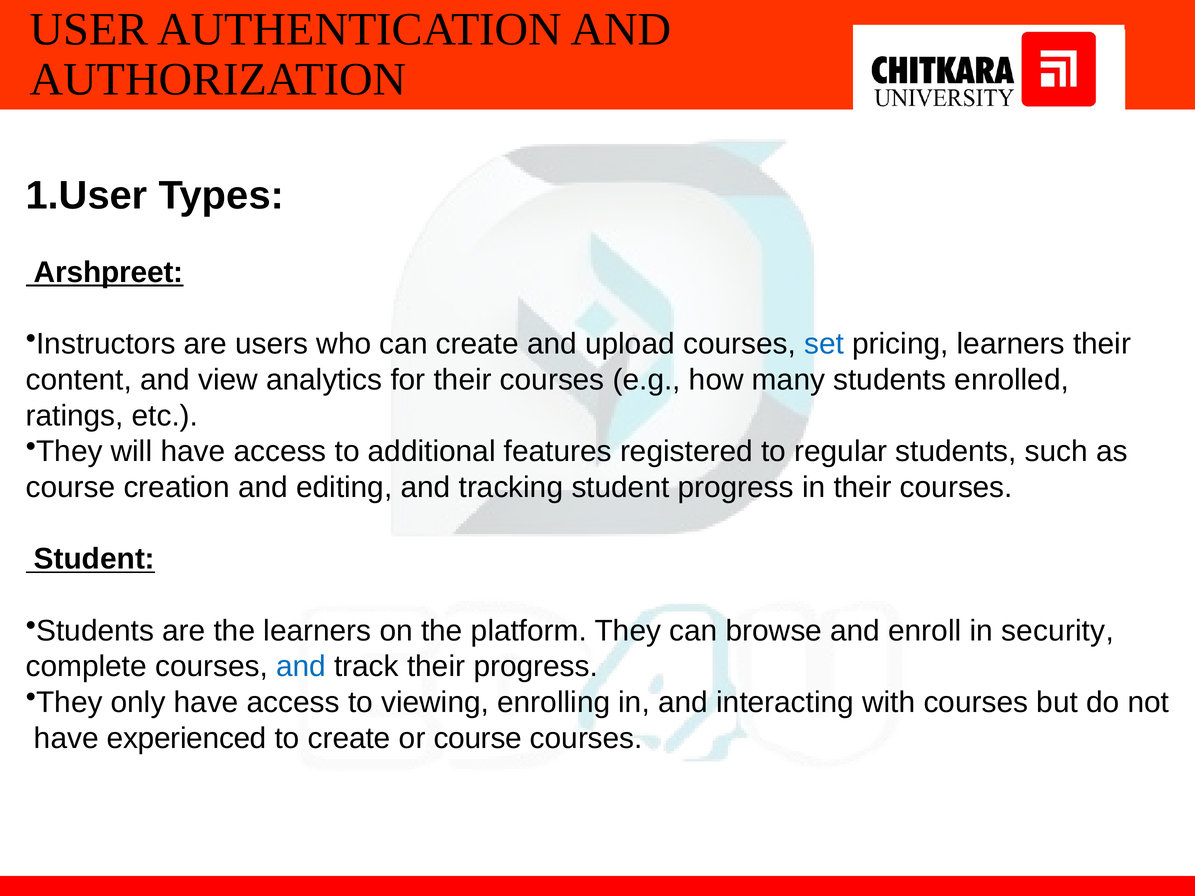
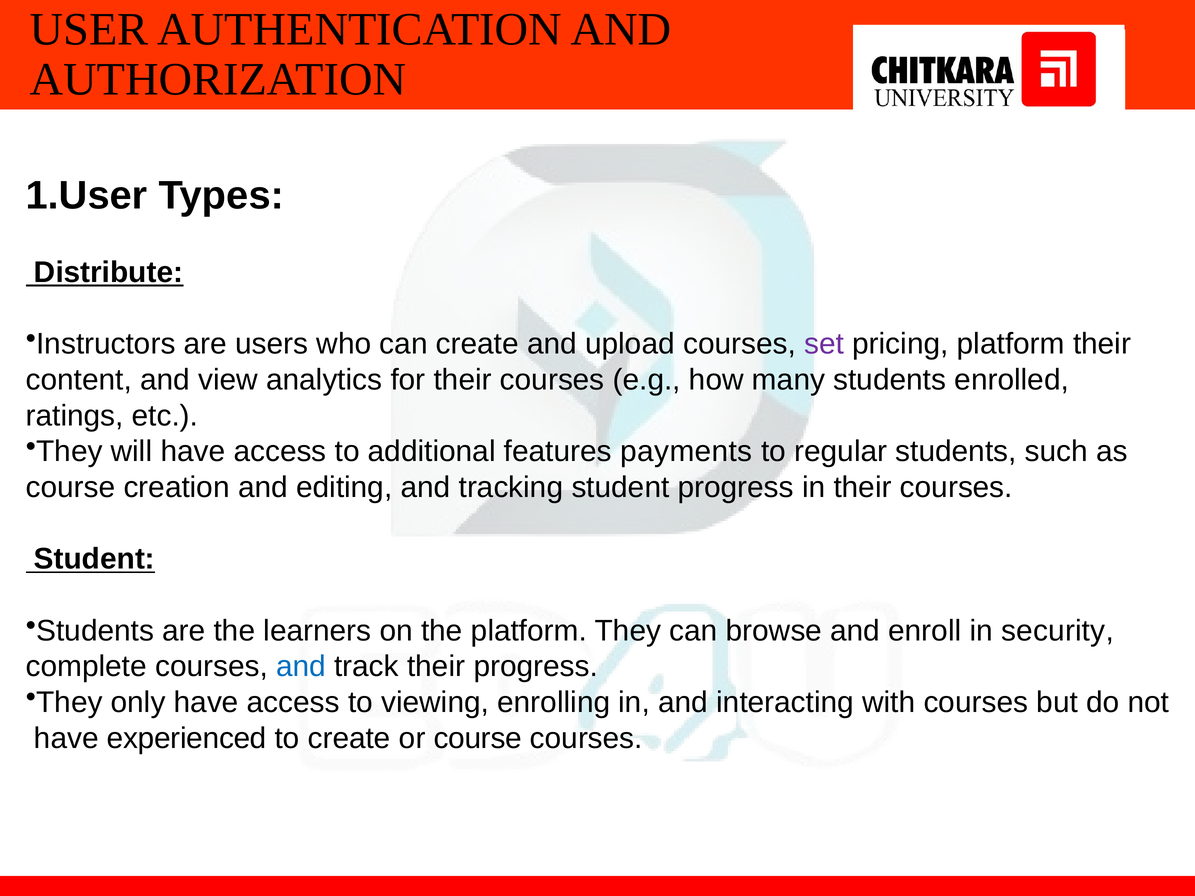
Arshpreet: Arshpreet -> Distribute
set colour: blue -> purple
pricing learners: learners -> platform
registered: registered -> payments
